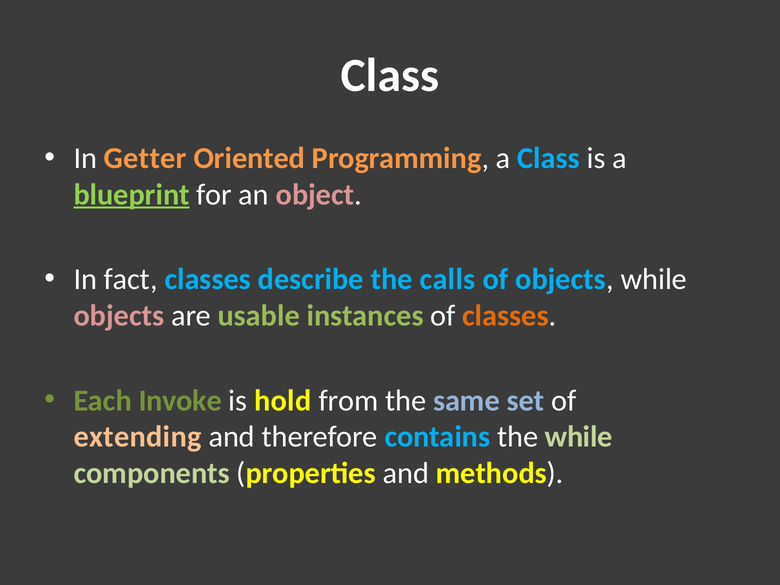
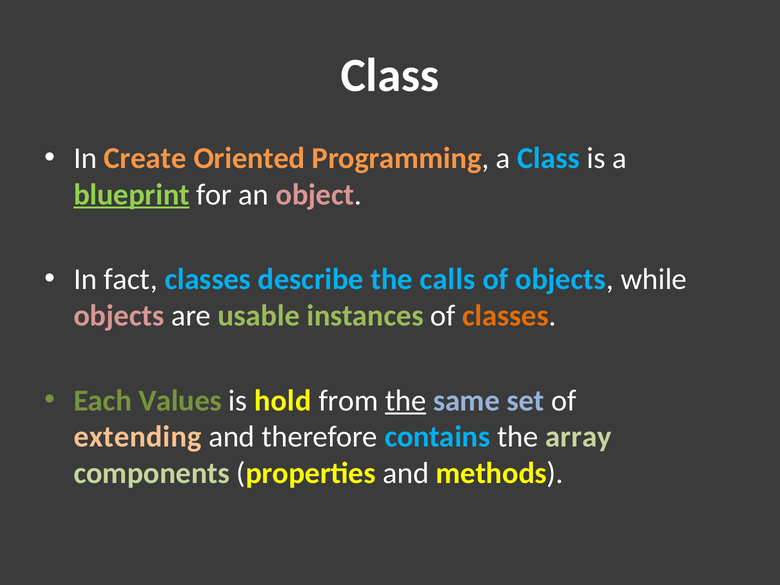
Getter: Getter -> Create
Invoke: Invoke -> Values
the at (406, 401) underline: none -> present
the while: while -> array
